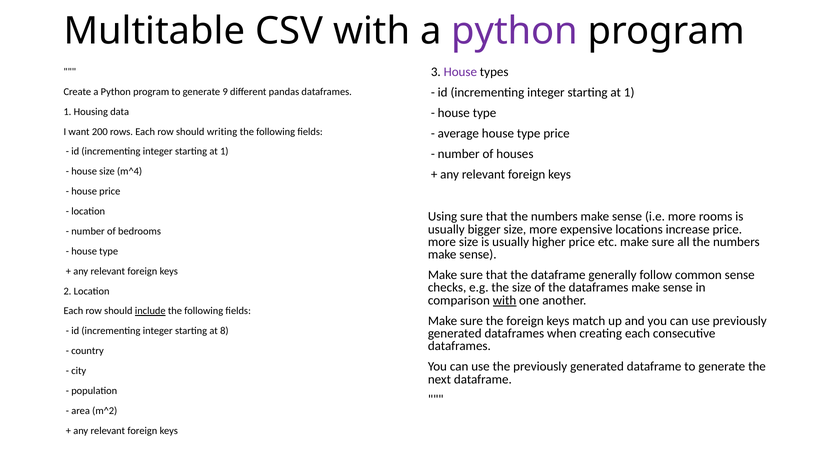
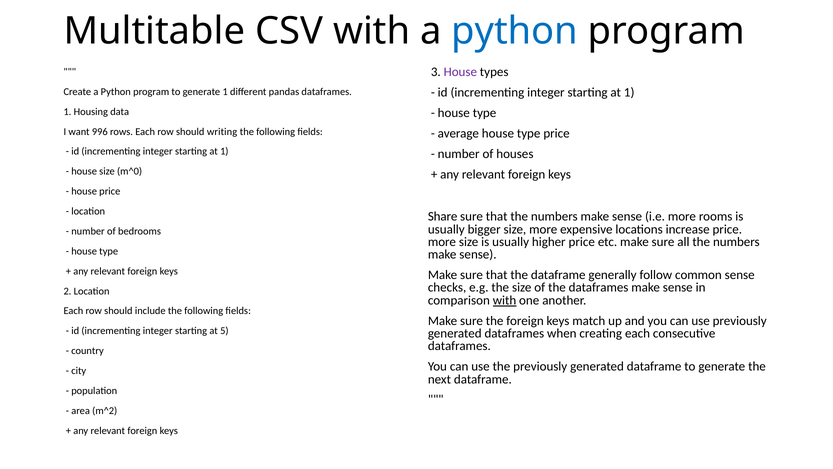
python at (515, 31) colour: purple -> blue
generate 9: 9 -> 1
200: 200 -> 996
m^4: m^4 -> m^0
Using: Using -> Share
include underline: present -> none
8: 8 -> 5
